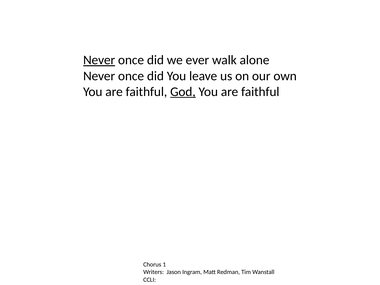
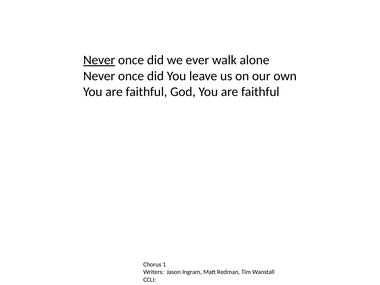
God underline: present -> none
